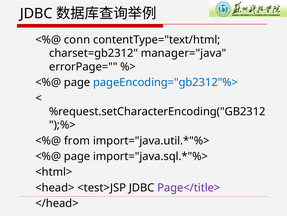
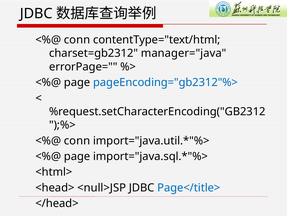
from at (77, 140): from -> conn
<test>JSP: <test>JSP -> <null>JSP
Page</title> colour: purple -> blue
